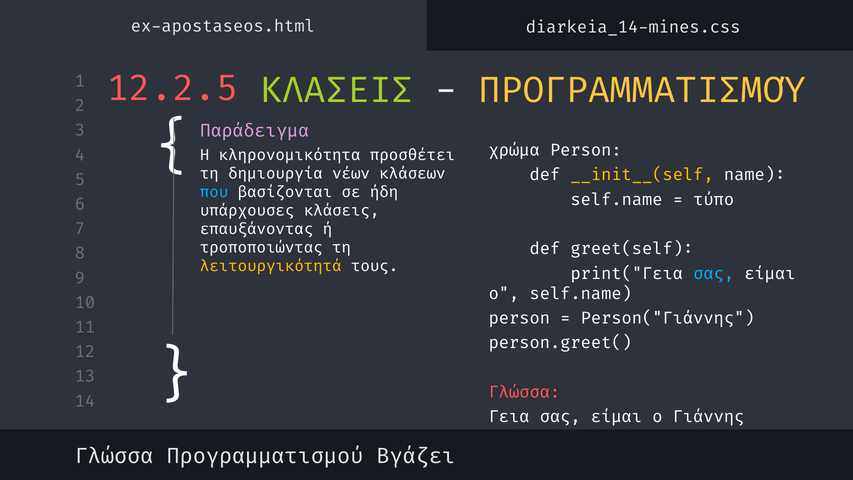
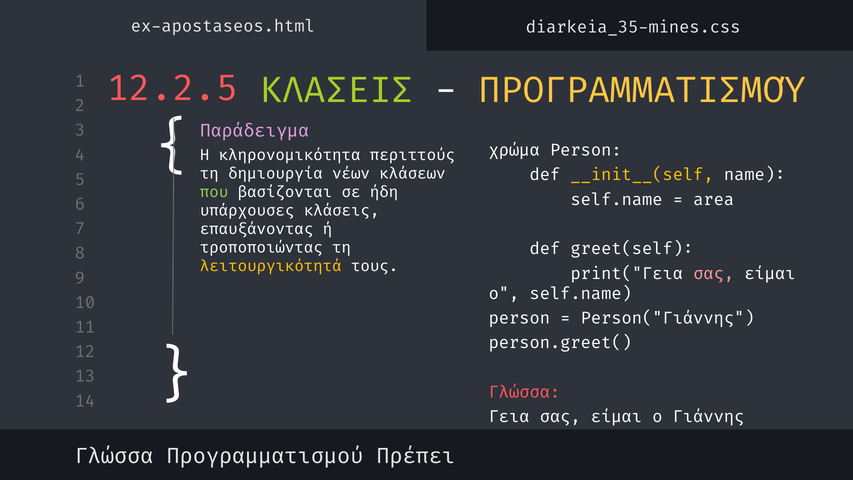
diarkeia_14-mines.css: diarkeia_14-mines.css -> diarkeia_35-mines.css
προσθέτει: προσθέτει -> περιττούς
που colour: light blue -> light green
τύπο: τύπο -> area
σας at (714, 274) colour: light blue -> pink
Βγάζει: Βγάζει -> Πρέπει
